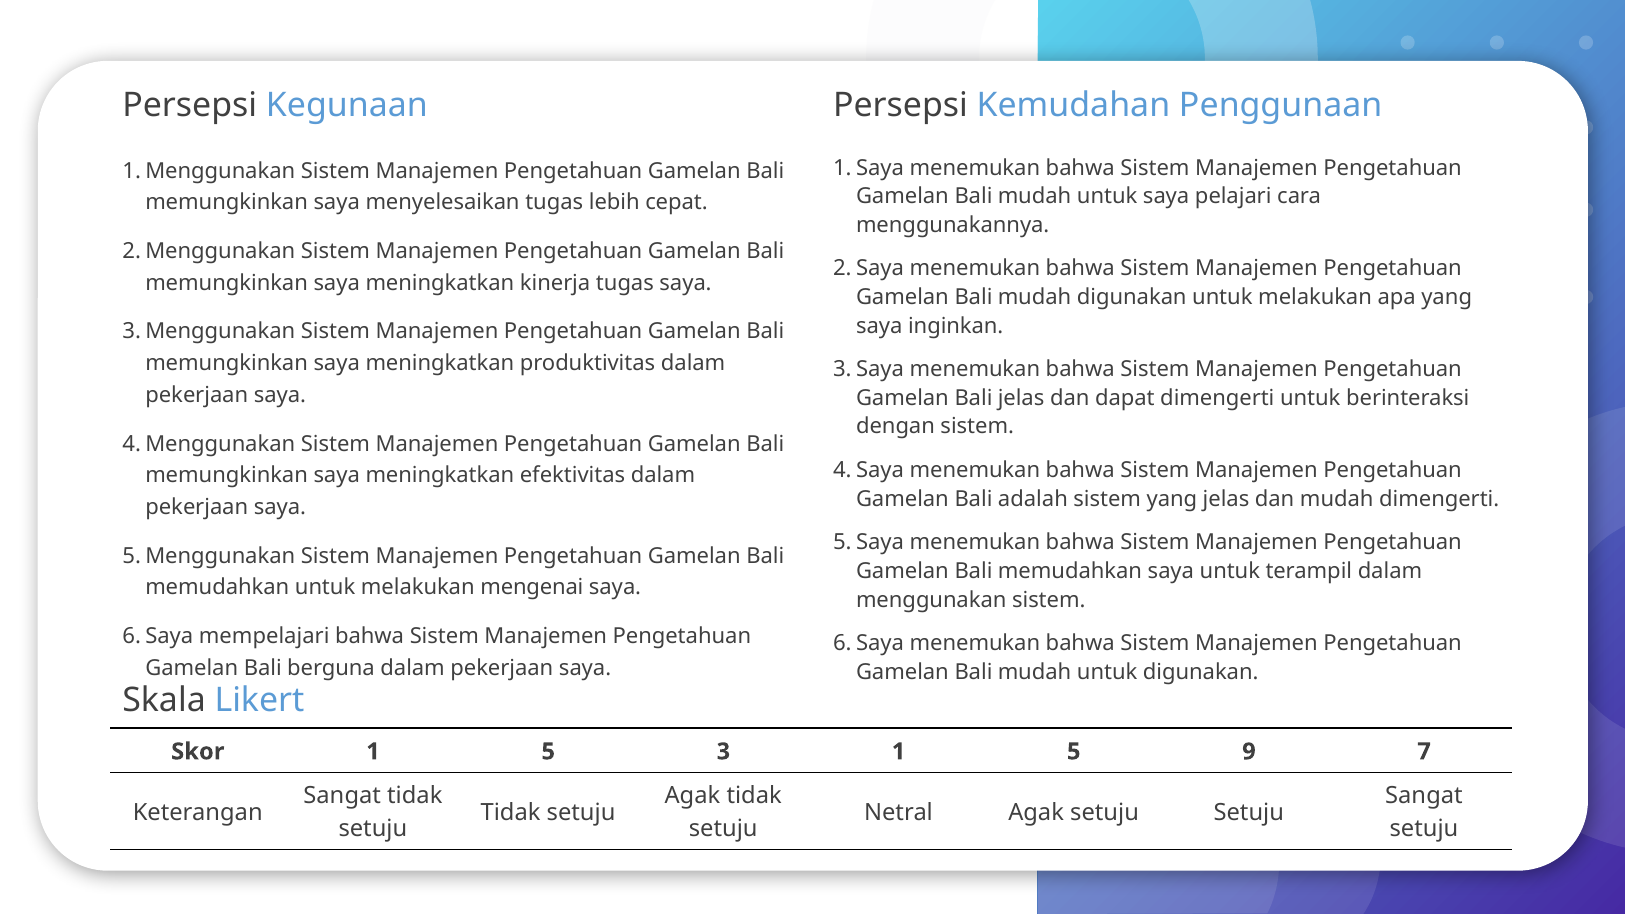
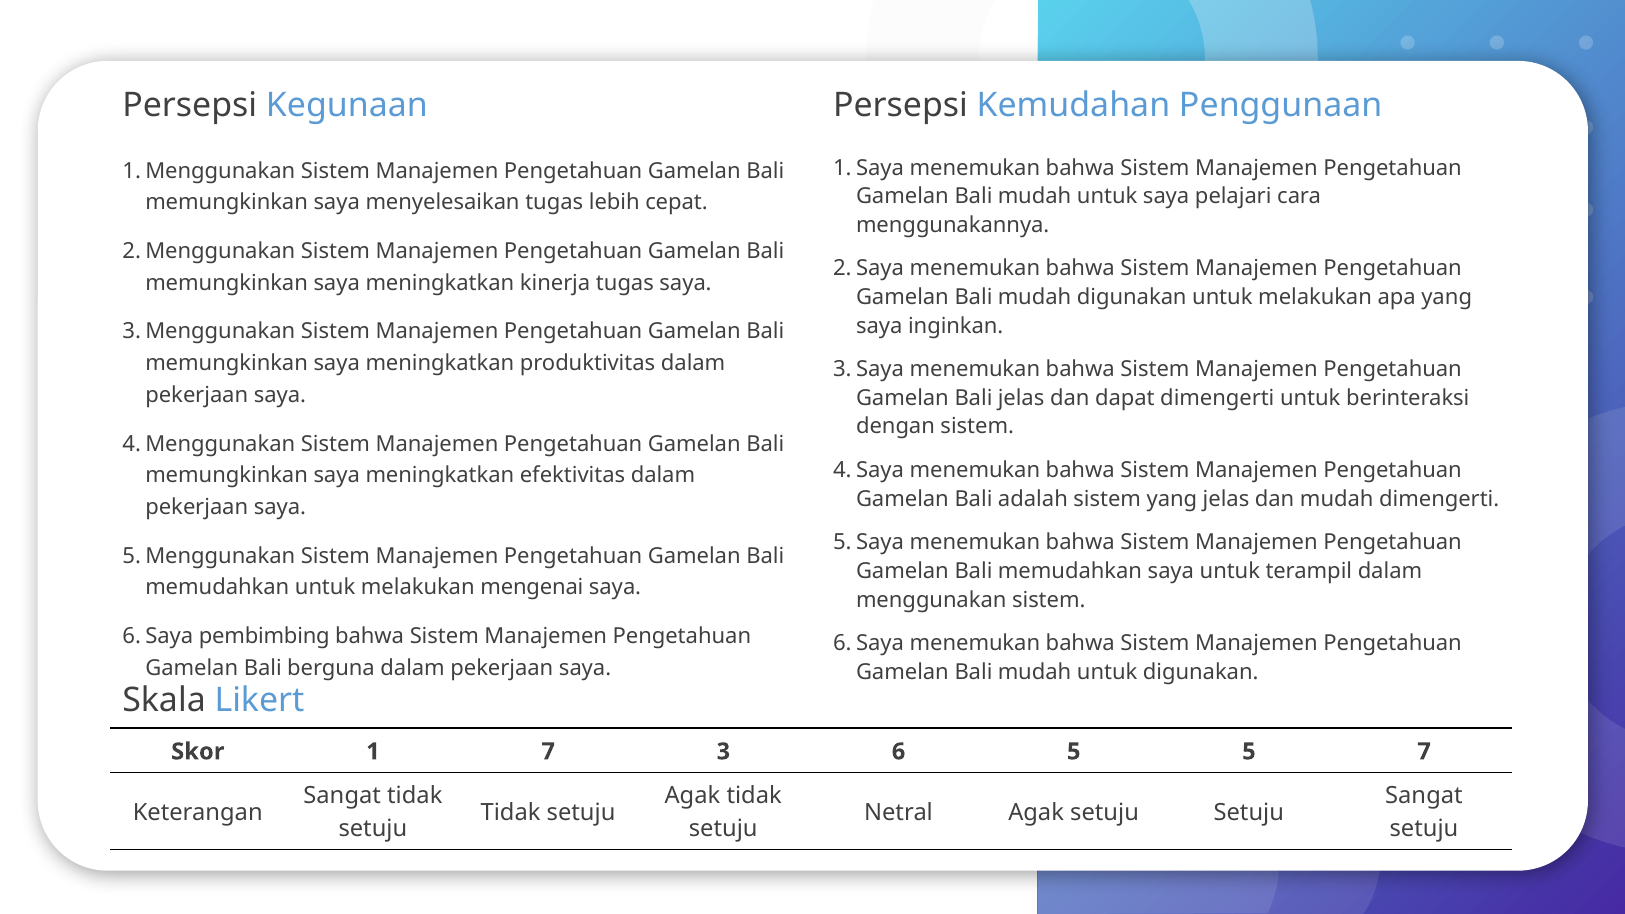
mempelajari: mempelajari -> pembimbing
Skor 1 5: 5 -> 7
3 1: 1 -> 6
5 9: 9 -> 5
